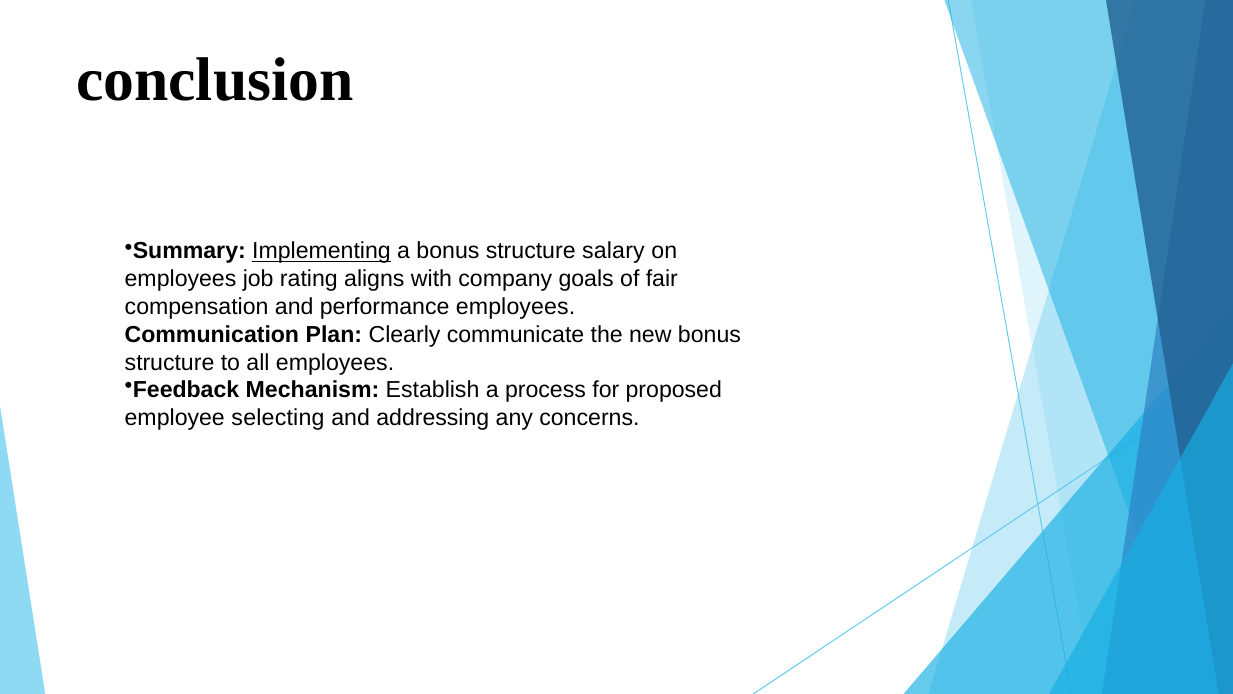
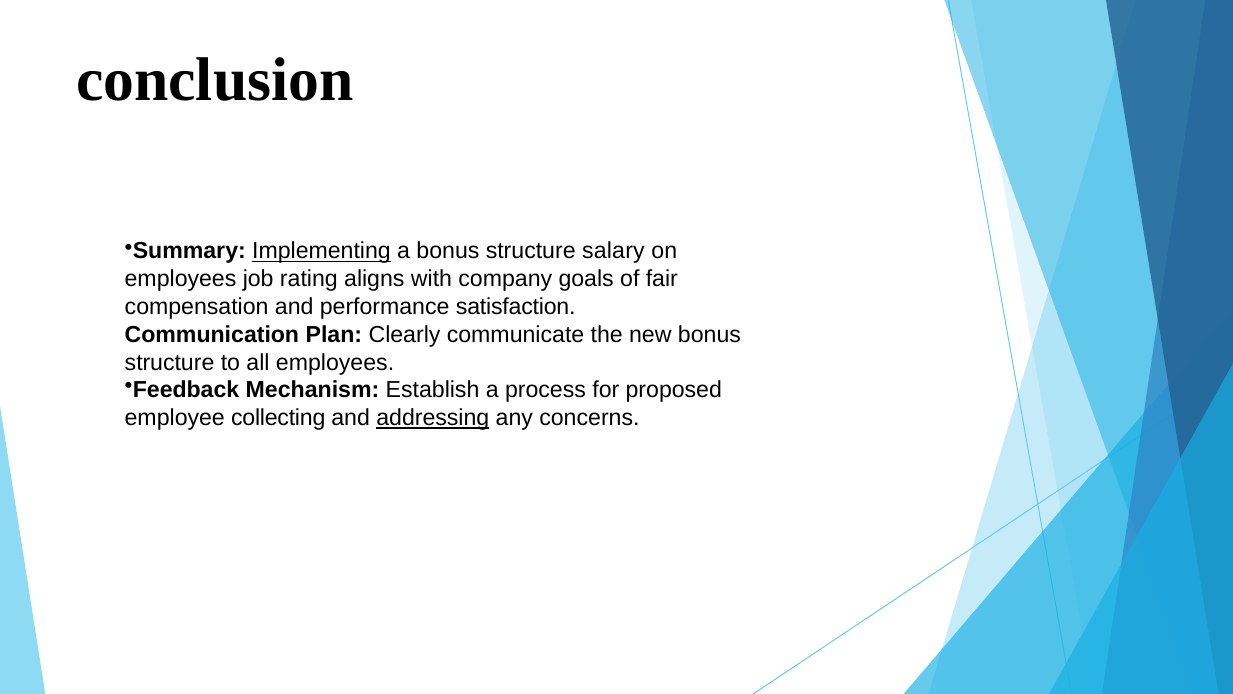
performance employees: employees -> satisfaction
selecting: selecting -> collecting
addressing underline: none -> present
